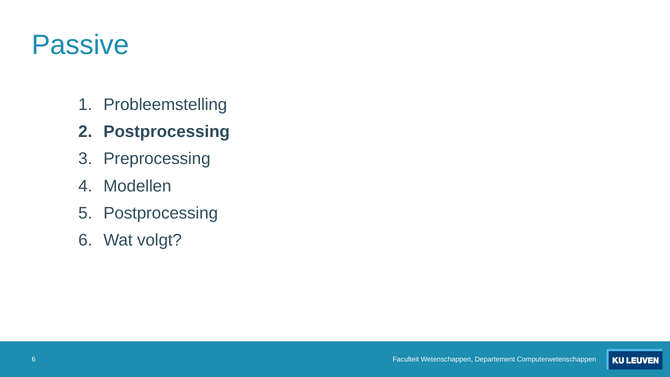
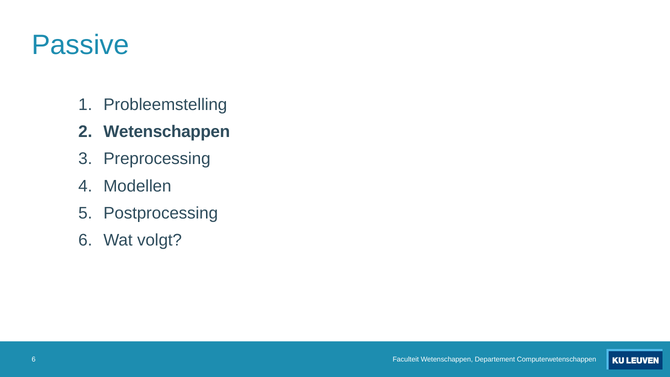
Postprocessing at (167, 132): Postprocessing -> Wetenschappen
